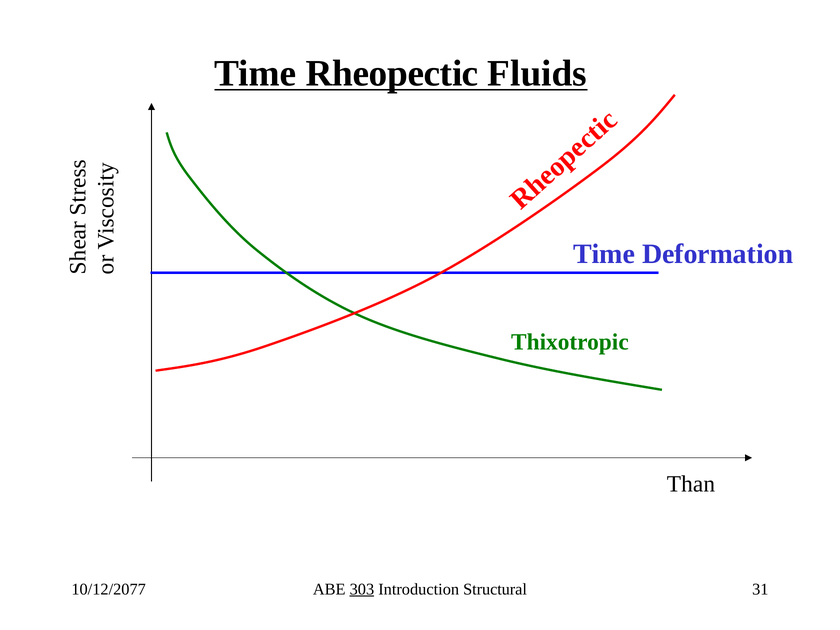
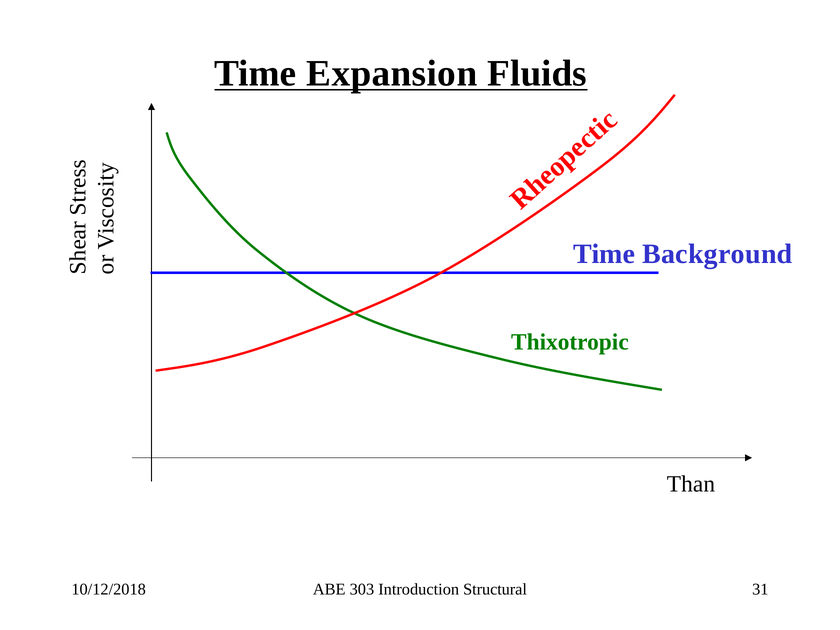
Rheopectic: Rheopectic -> Expansion
Deformation: Deformation -> Background
10/12/2077: 10/12/2077 -> 10/12/2018
303 underline: present -> none
